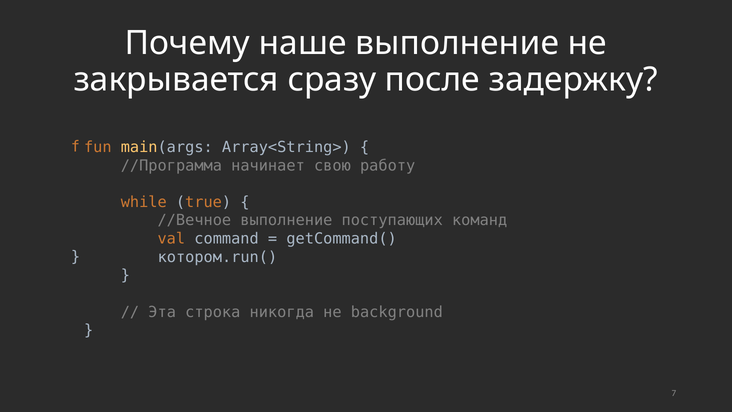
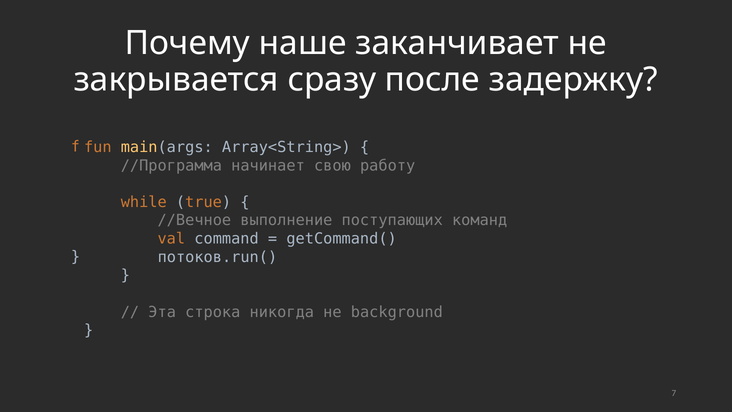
наше выполнение: выполнение -> заканчивает
котором.run(: котором.run( -> потоков.run(
